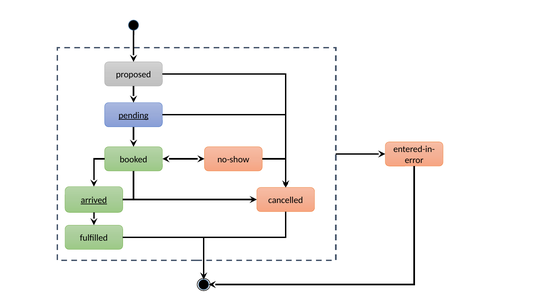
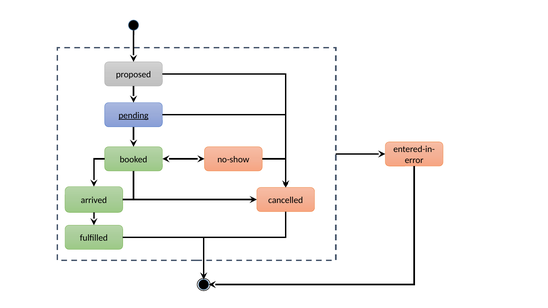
arrived underline: present -> none
